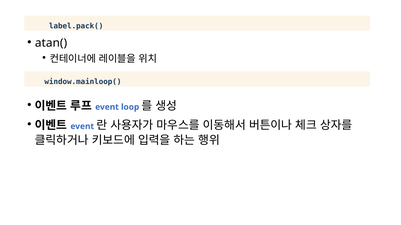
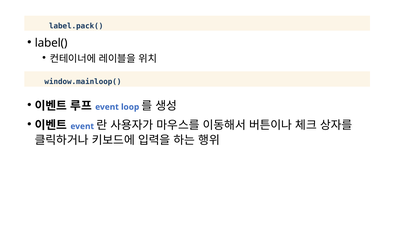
atan(: atan( -> label(
